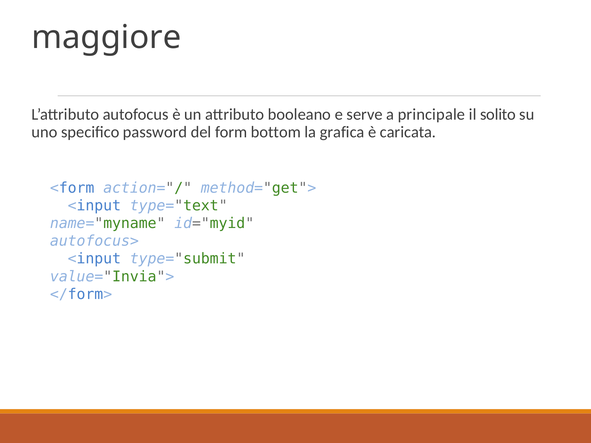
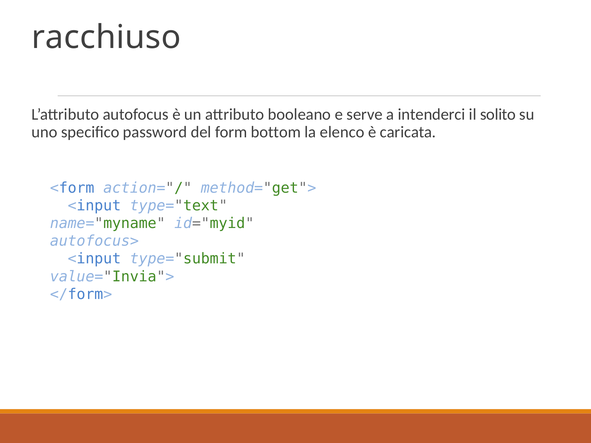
maggiore: maggiore -> racchiuso
principale: principale -> intenderci
grafica: grafica -> elenco
